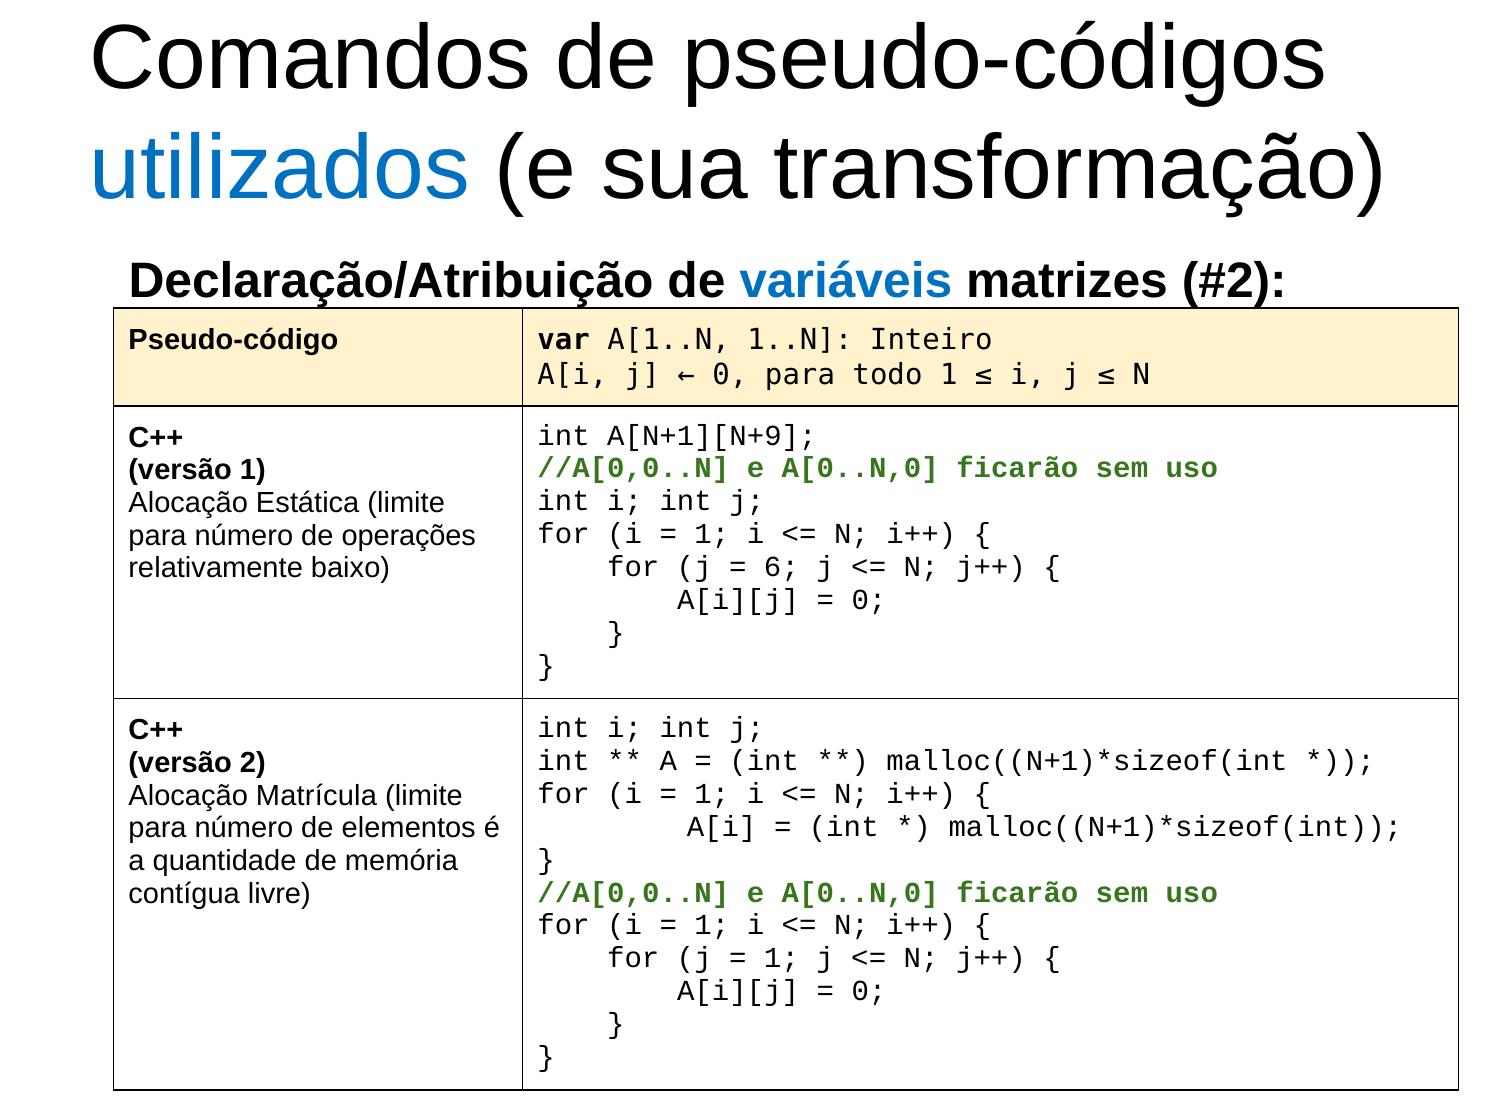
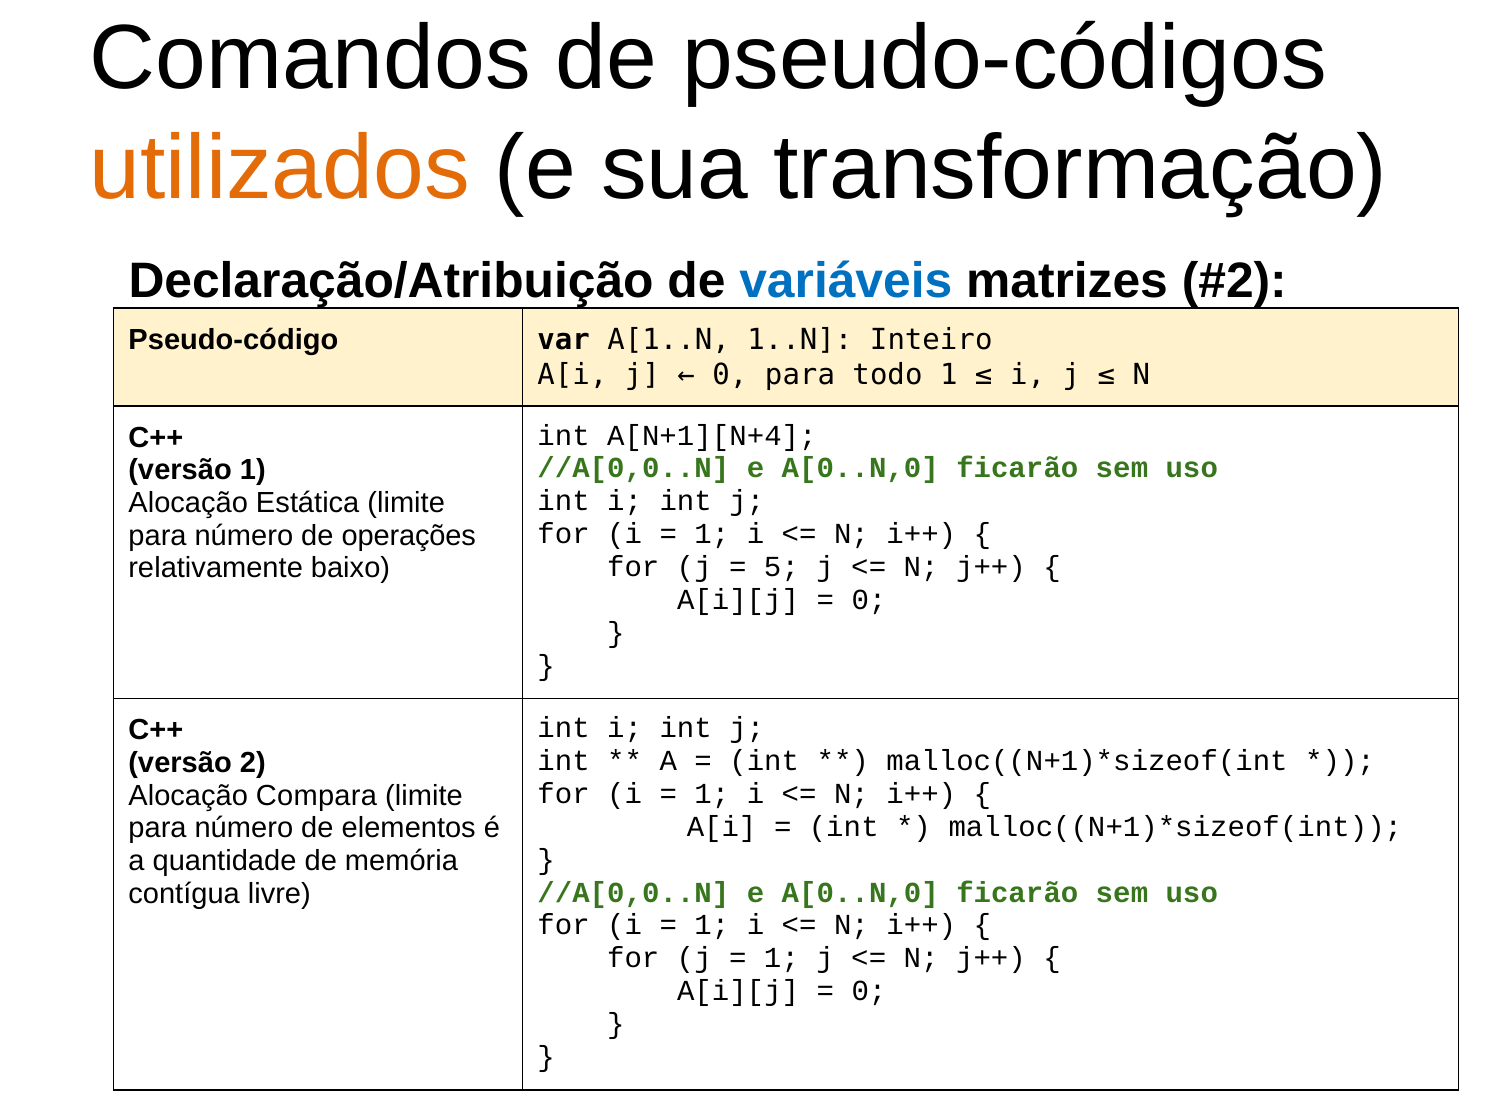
utilizados colour: blue -> orange
A[N+1][N+9: A[N+1][N+9 -> A[N+1][N+4
6: 6 -> 5
Matrícula: Matrícula -> Compara
